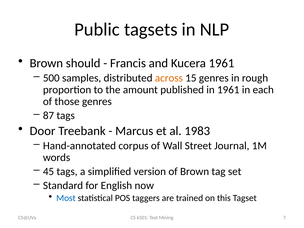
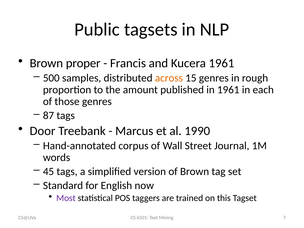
should: should -> proper
1983: 1983 -> 1990
Most colour: blue -> purple
